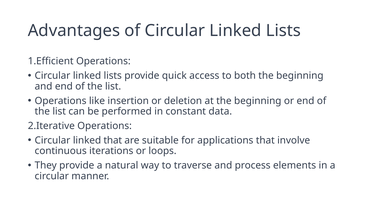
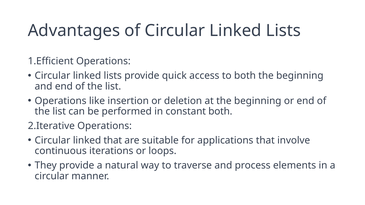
constant data: data -> both
